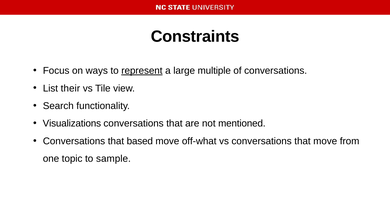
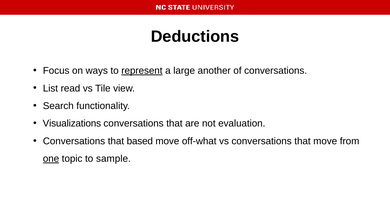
Constraints: Constraints -> Deductions
multiple: multiple -> another
their: their -> read
mentioned: mentioned -> evaluation
one underline: none -> present
